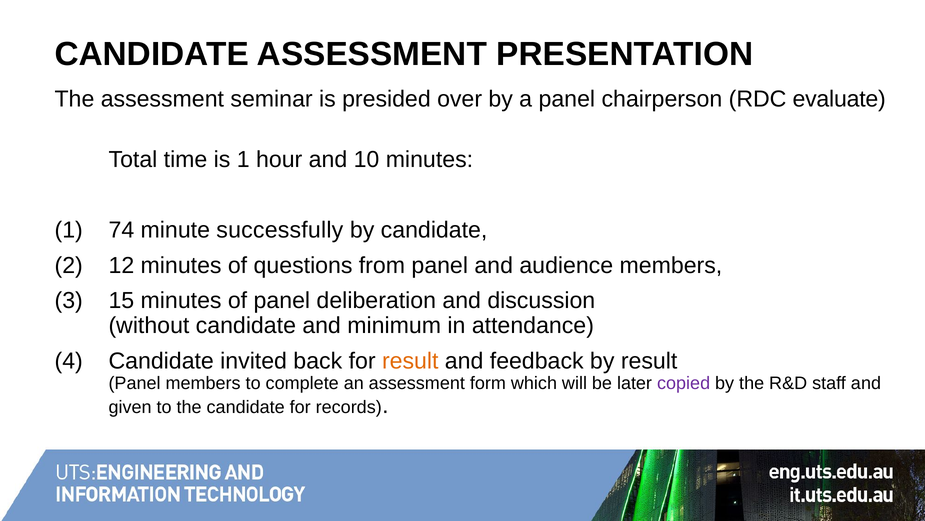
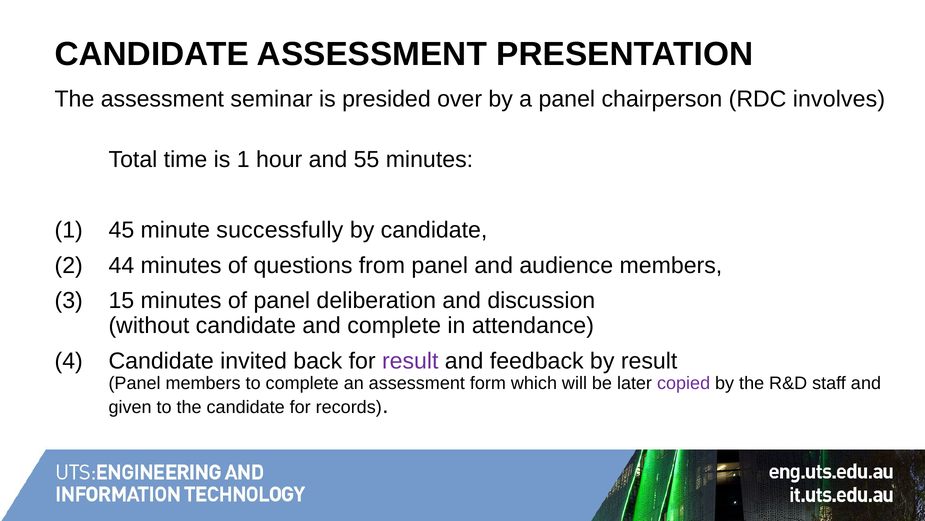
evaluate: evaluate -> involves
10: 10 -> 55
74: 74 -> 45
12: 12 -> 44
and minimum: minimum -> complete
result at (410, 361) colour: orange -> purple
